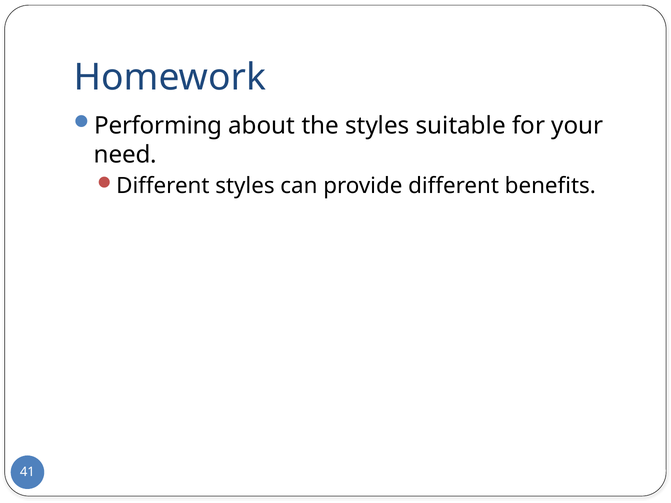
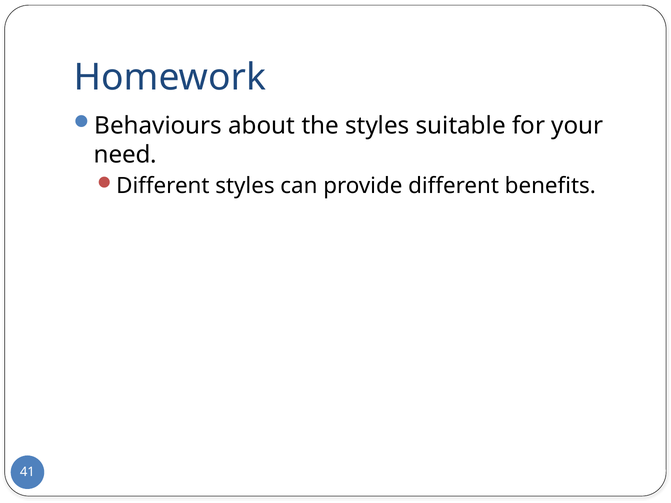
Performing: Performing -> Behaviours
